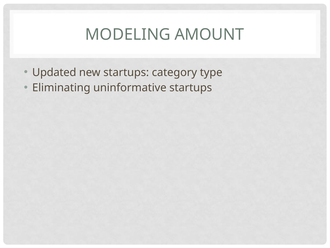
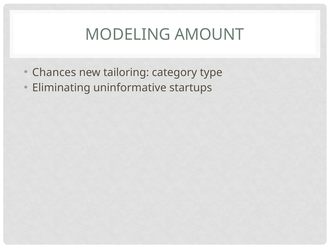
Updated: Updated -> Chances
new startups: startups -> tailoring
